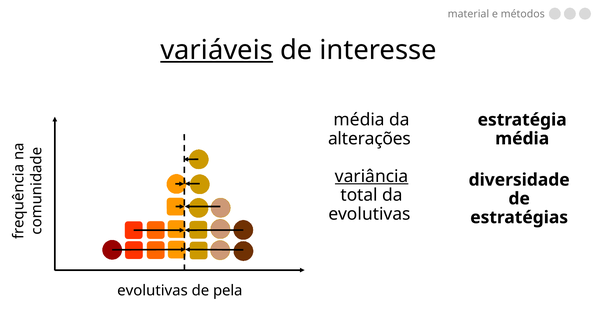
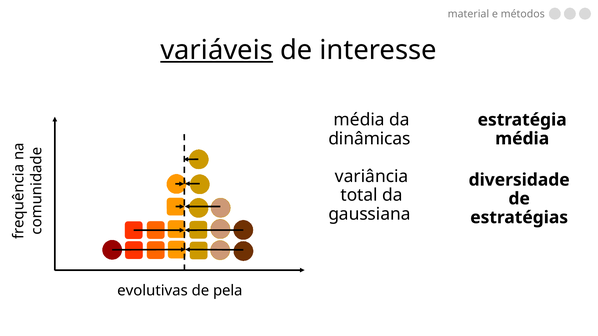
alterações: alterações -> dinâmicas
variância underline: present -> none
evolutivas at (369, 214): evolutivas -> gaussiana
